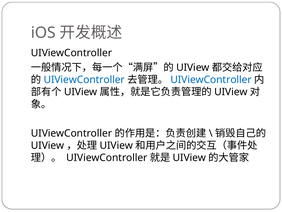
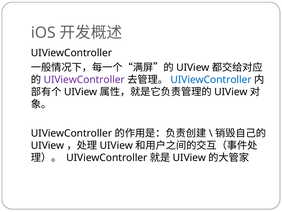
UIViewController at (84, 80) colour: blue -> purple
